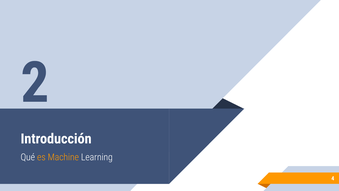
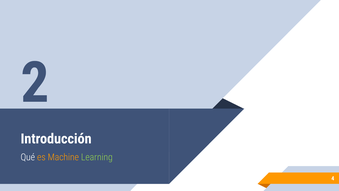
Learning colour: white -> light green
